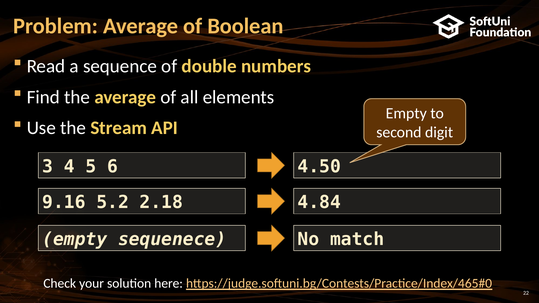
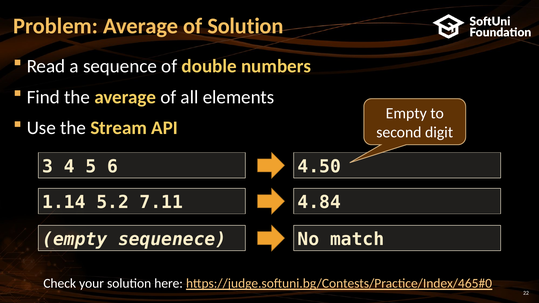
of Boolean: Boolean -> Solution
9.16: 9.16 -> 1.14
2.18: 2.18 -> 7.11
